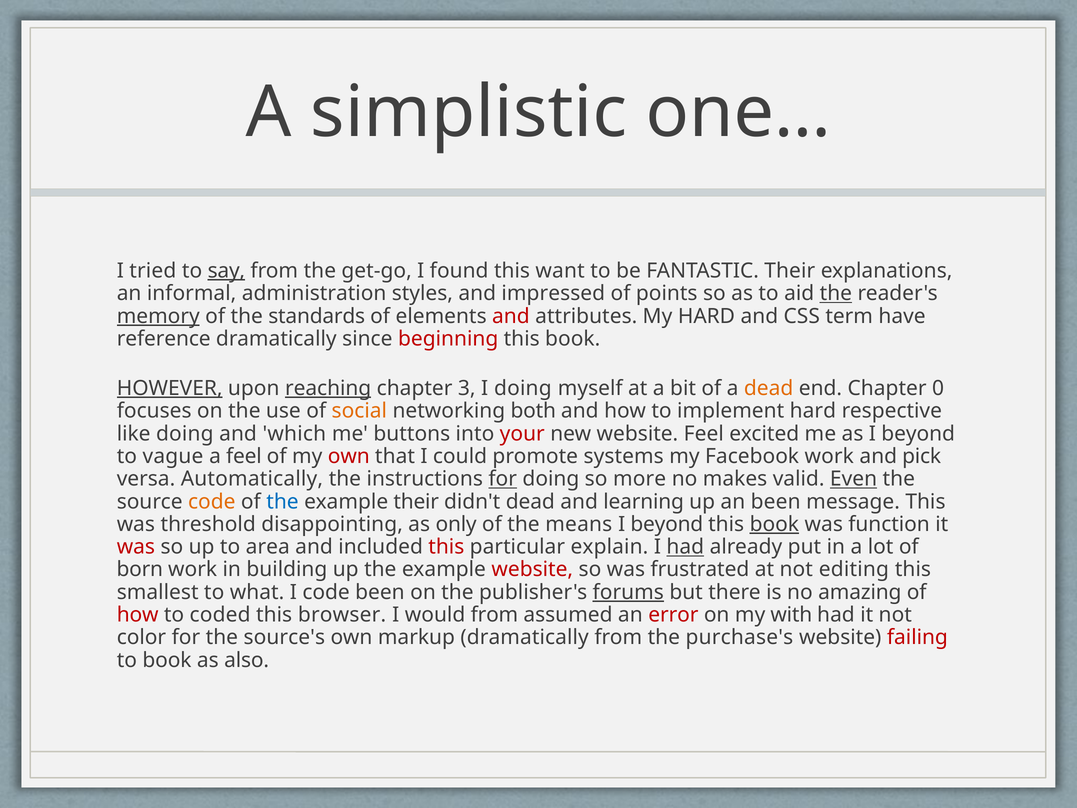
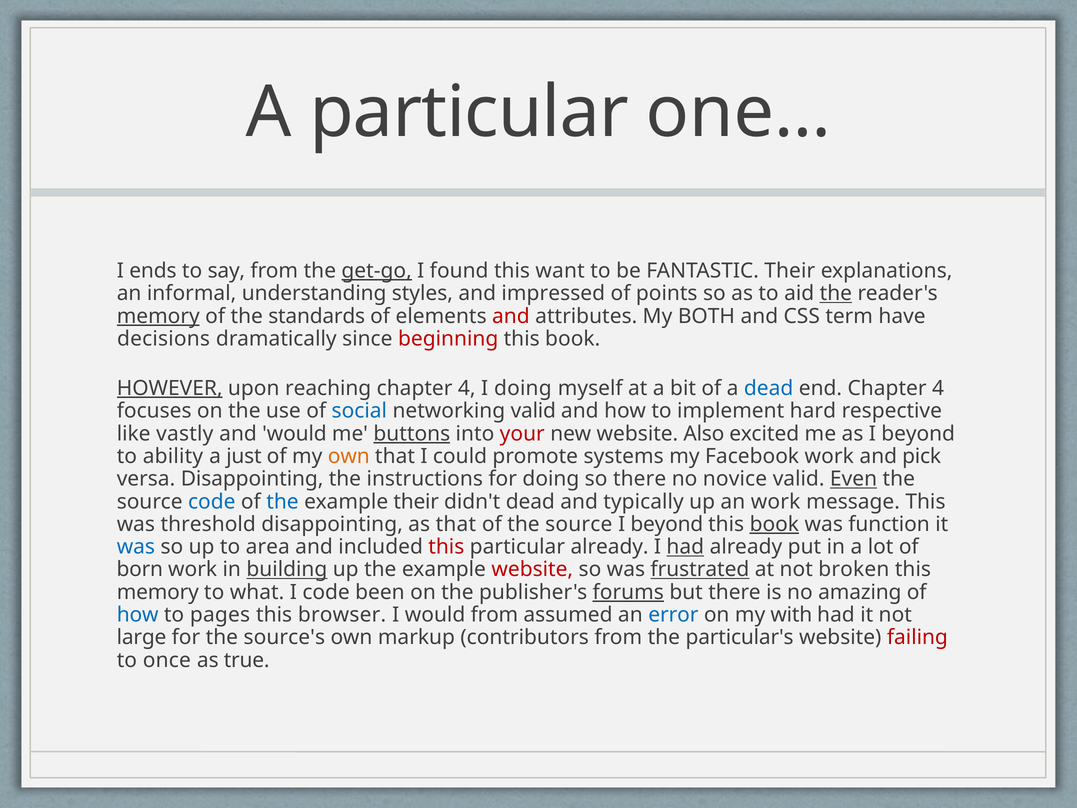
A simplistic: simplistic -> particular
tried: tried -> ends
say underline: present -> none
get-go underline: none -> present
administration: administration -> understanding
My HARD: HARD -> BOTH
reference: reference -> decisions
reaching underline: present -> none
3 at (467, 388): 3 -> 4
dead at (769, 388) colour: orange -> blue
end Chapter 0: 0 -> 4
social colour: orange -> blue
networking both: both -> valid
like doing: doing -> vastly
and which: which -> would
buttons underline: none -> present
website Feel: Feel -> Also
vague: vague -> ability
a feel: feel -> just
own at (349, 456) colour: red -> orange
versa Automatically: Automatically -> Disappointing
for at (503, 479) underline: present -> none
so more: more -> there
makes: makes -> novice
code at (212, 501) colour: orange -> blue
learning: learning -> typically
an been: been -> work
as only: only -> that
of the means: means -> source
was at (136, 547) colour: red -> blue
particular explain: explain -> already
building underline: none -> present
frustrated underline: none -> present
editing: editing -> broken
smallest at (158, 592): smallest -> memory
how at (138, 615) colour: red -> blue
coded: coded -> pages
error colour: red -> blue
color: color -> large
markup dramatically: dramatically -> contributors
purchase's: purchase's -> particular's
to book: book -> once
also: also -> true
